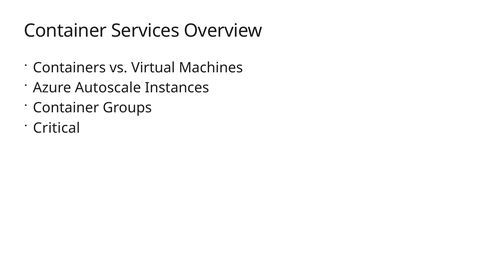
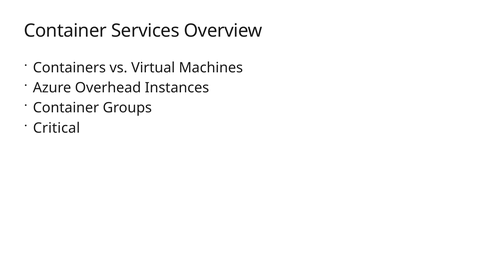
Autoscale: Autoscale -> Overhead
